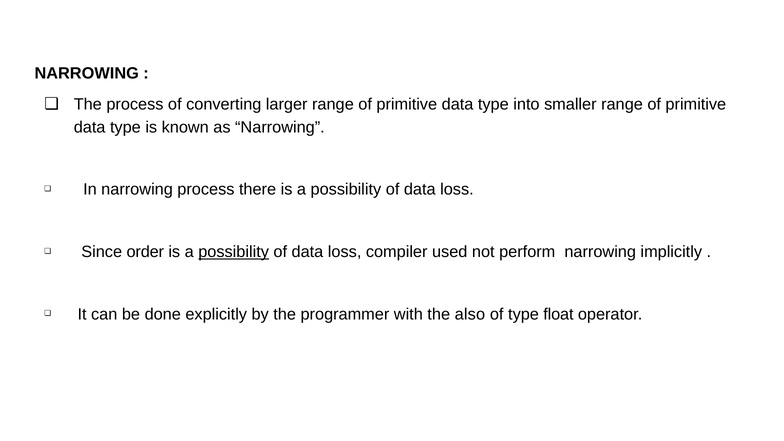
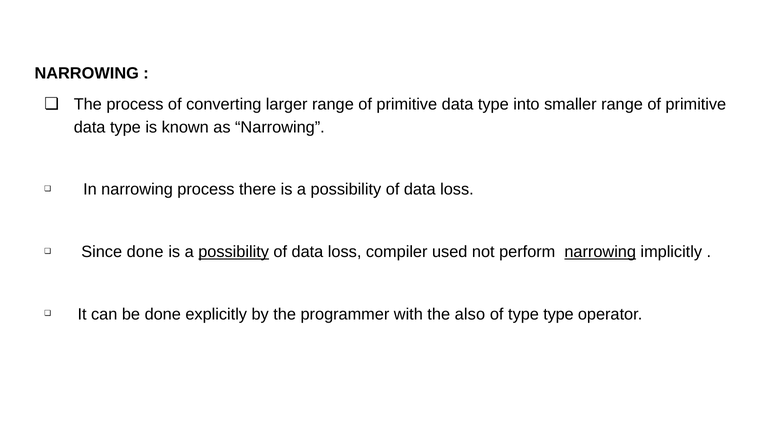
Since order: order -> done
narrowing at (600, 252) underline: none -> present
type float: float -> type
